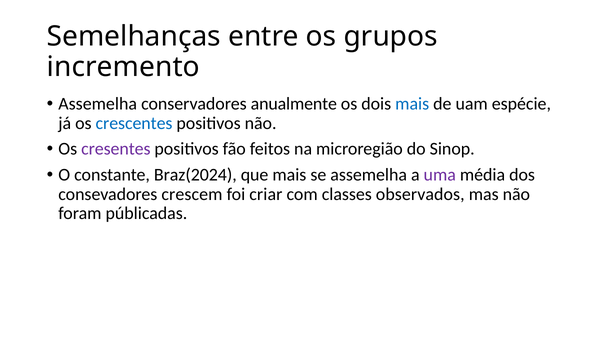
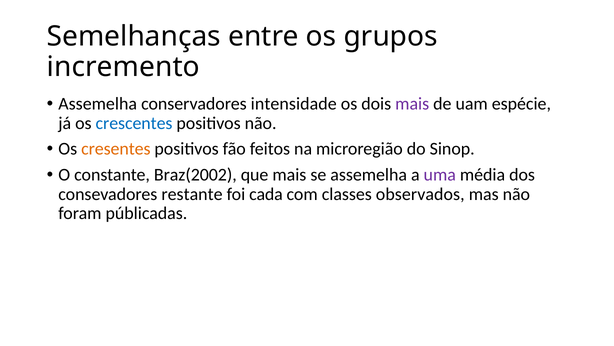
anualmente: anualmente -> intensidade
mais at (412, 104) colour: blue -> purple
cresentes colour: purple -> orange
Braz(2024: Braz(2024 -> Braz(2002
crescem: crescem -> restante
criar: criar -> cada
